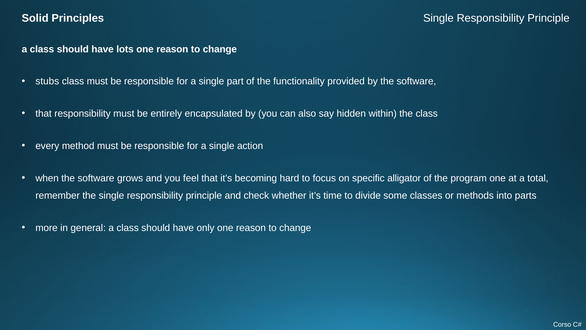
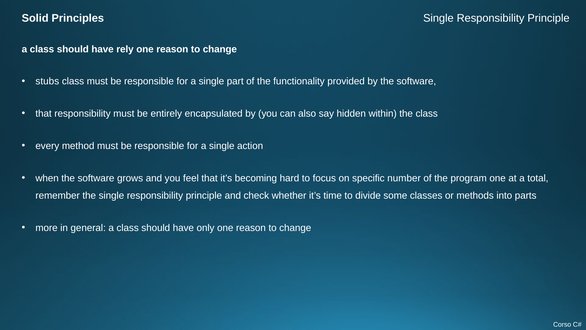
lots: lots -> rely
alligator: alligator -> number
